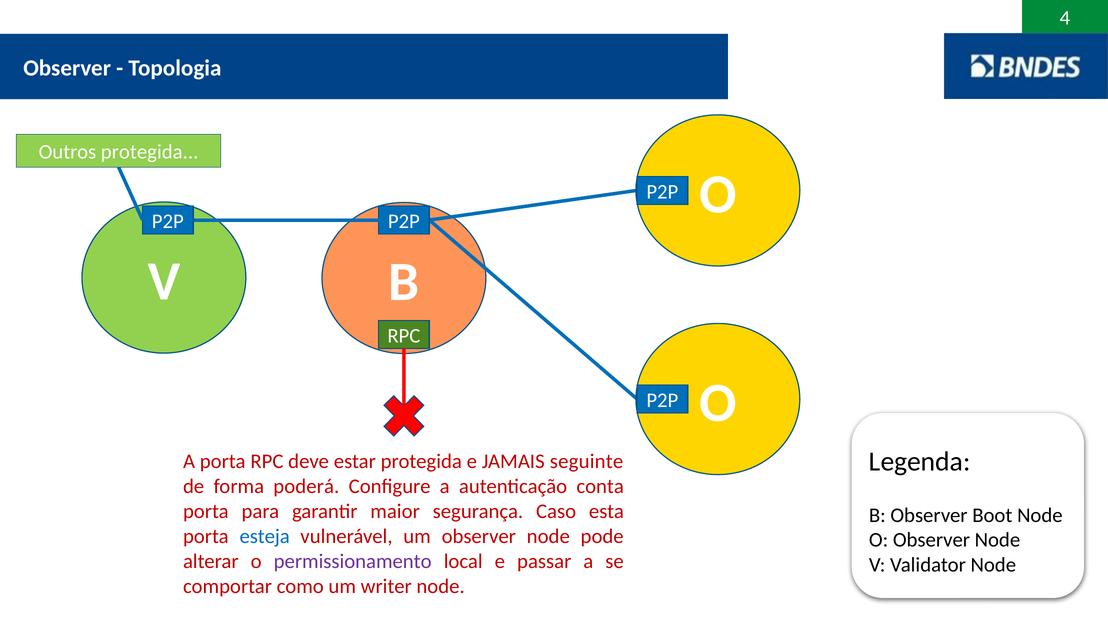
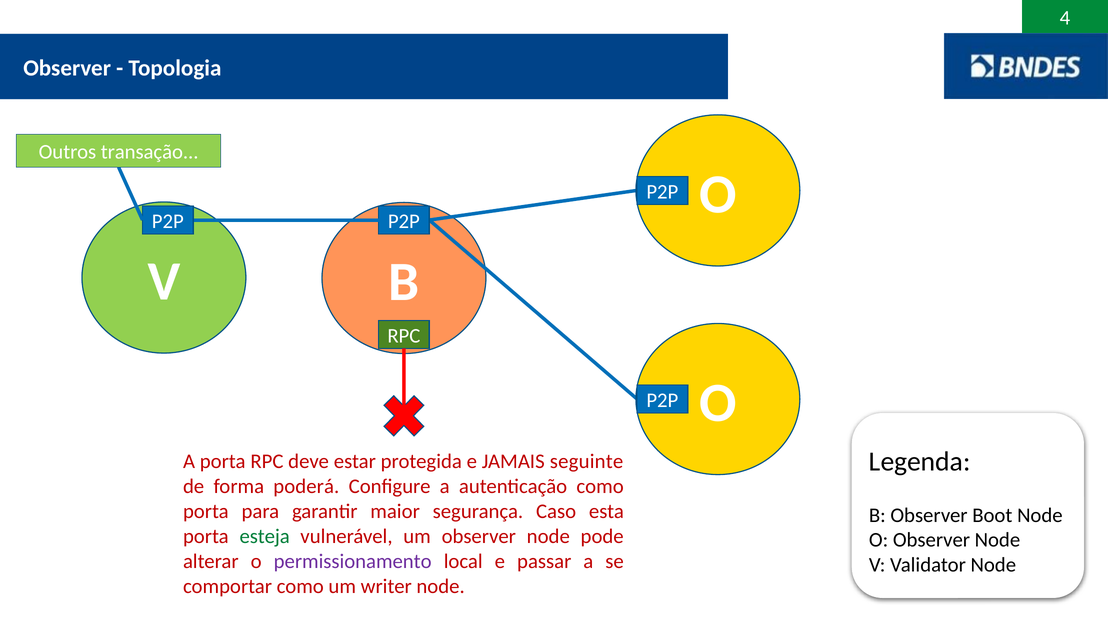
Outros protegida: protegida -> transação
autenticação conta: conta -> como
esteja colour: blue -> green
